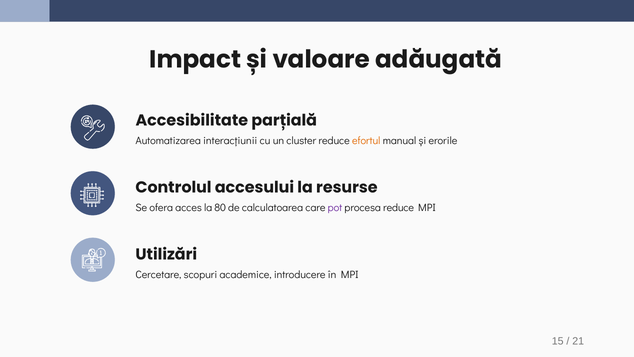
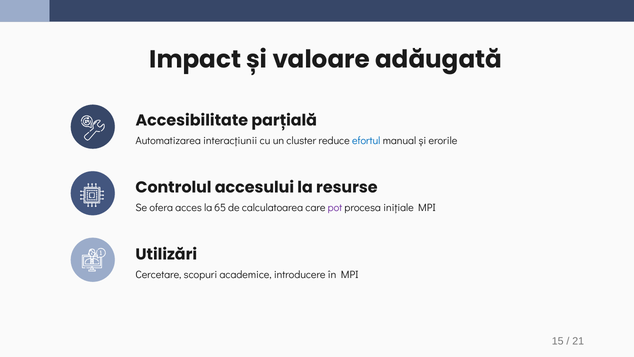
efortul colour: orange -> blue
80: 80 -> 65
procesa reduce: reduce -> inițiale
